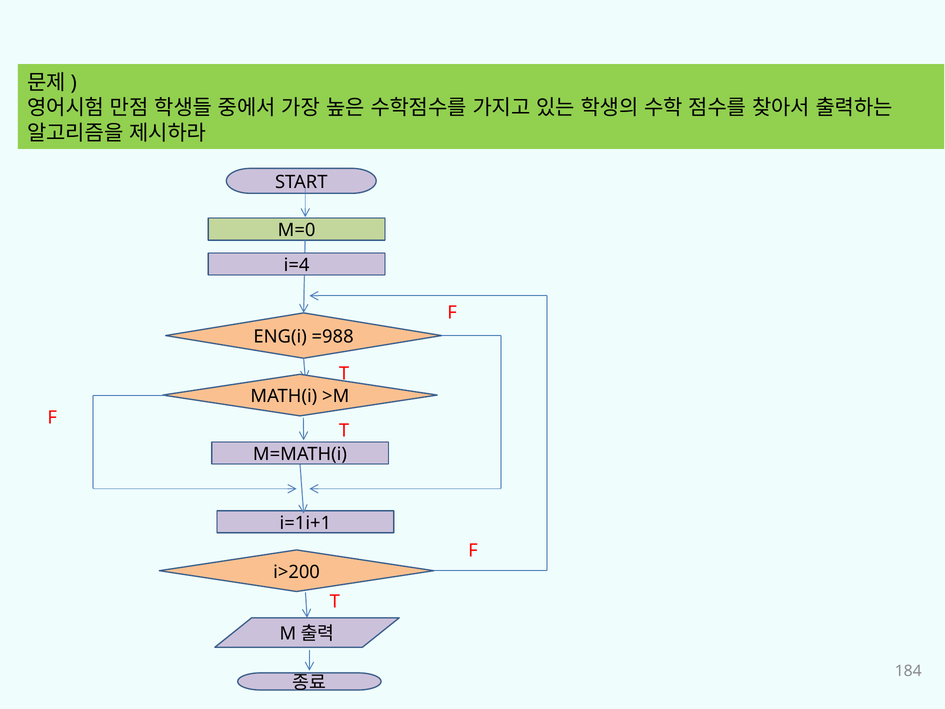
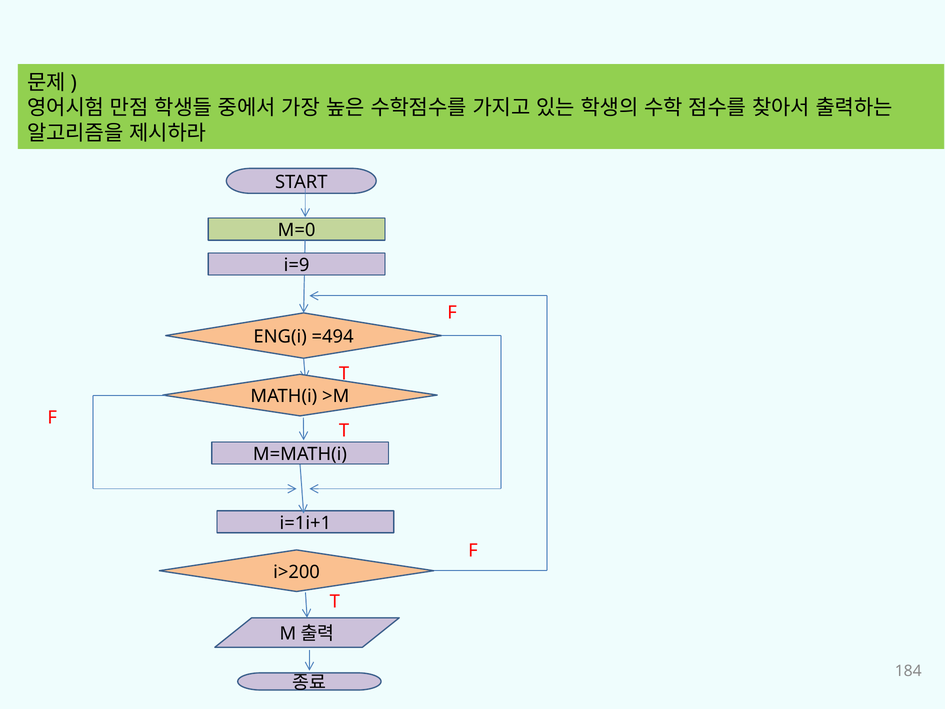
i=4: i=4 -> i=9
=988: =988 -> =494
